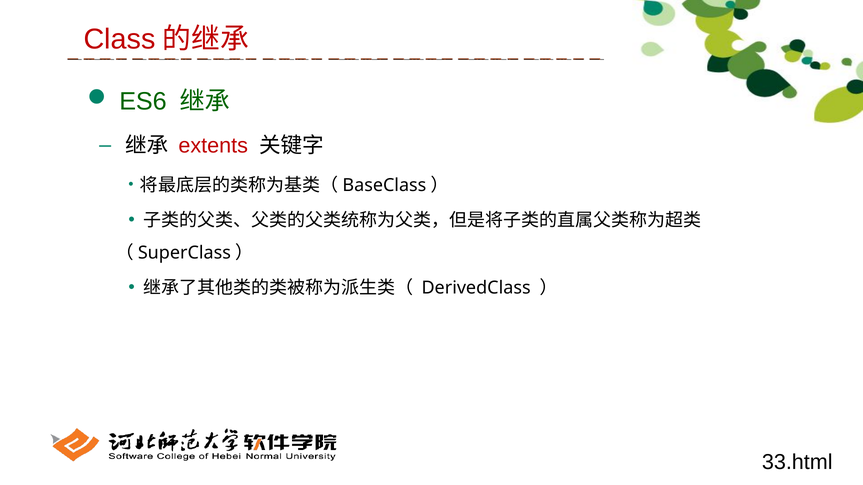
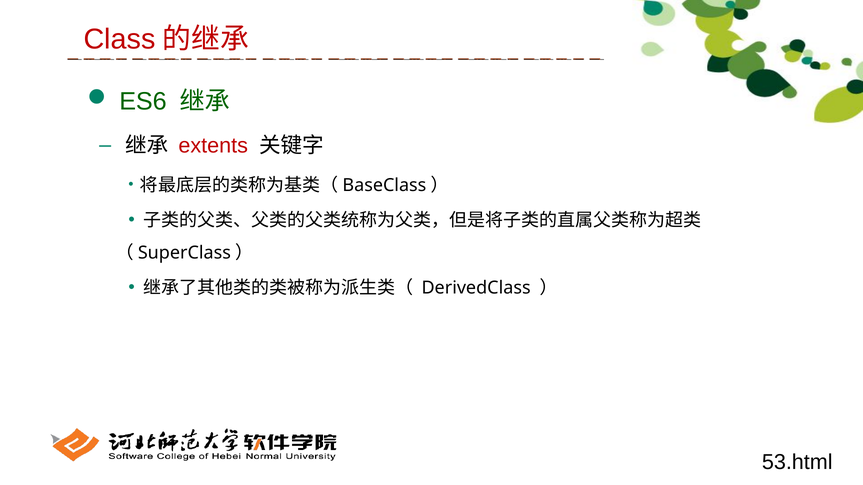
33.html: 33.html -> 53.html
